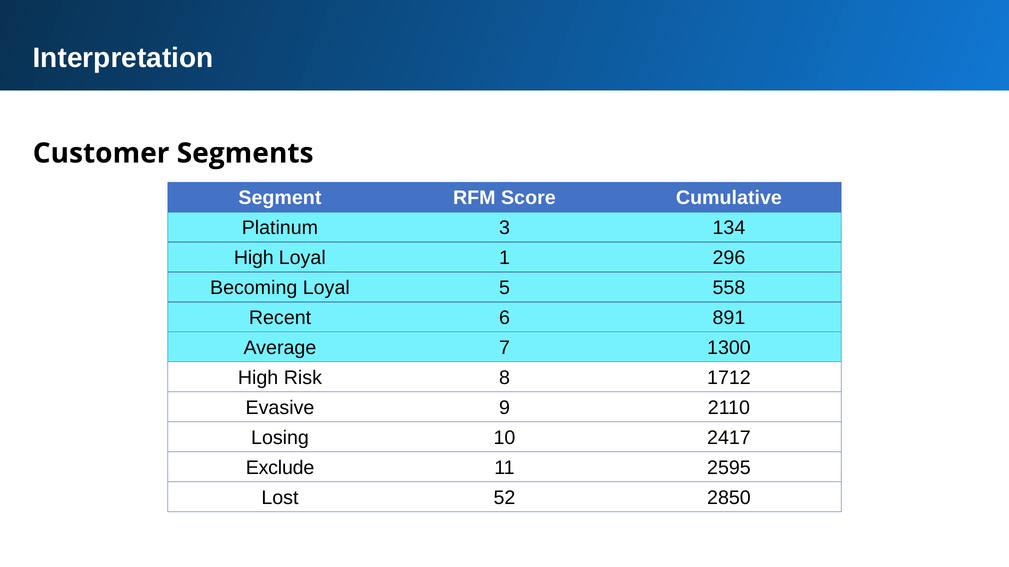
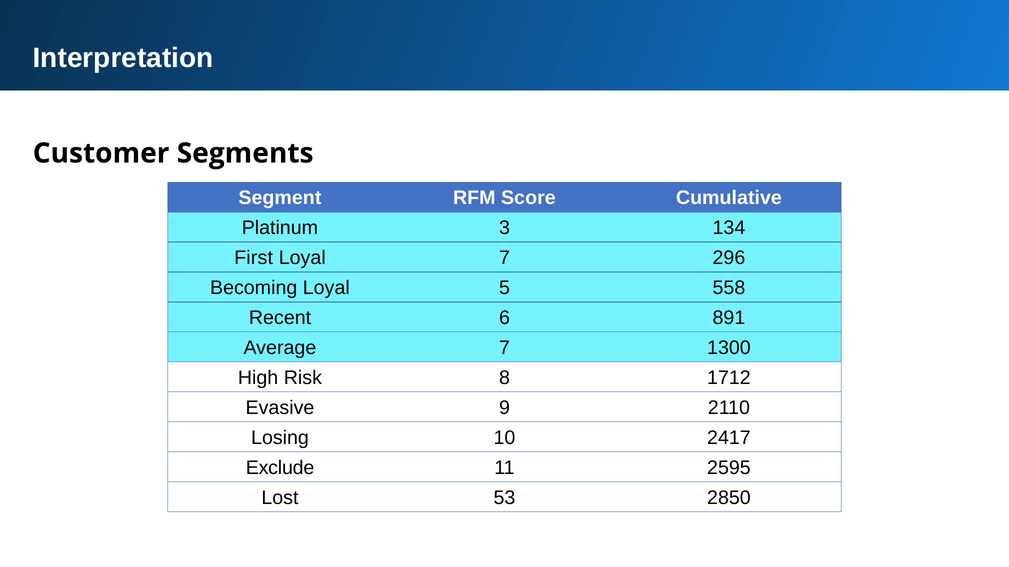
High at (254, 258): High -> First
Loyal 1: 1 -> 7
52: 52 -> 53
